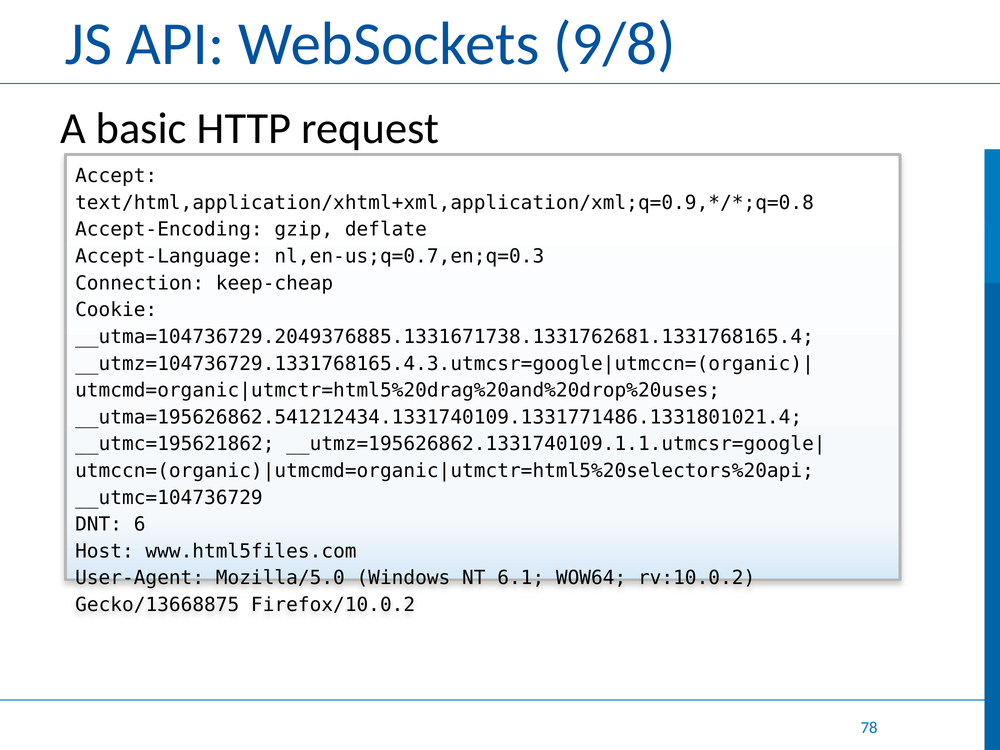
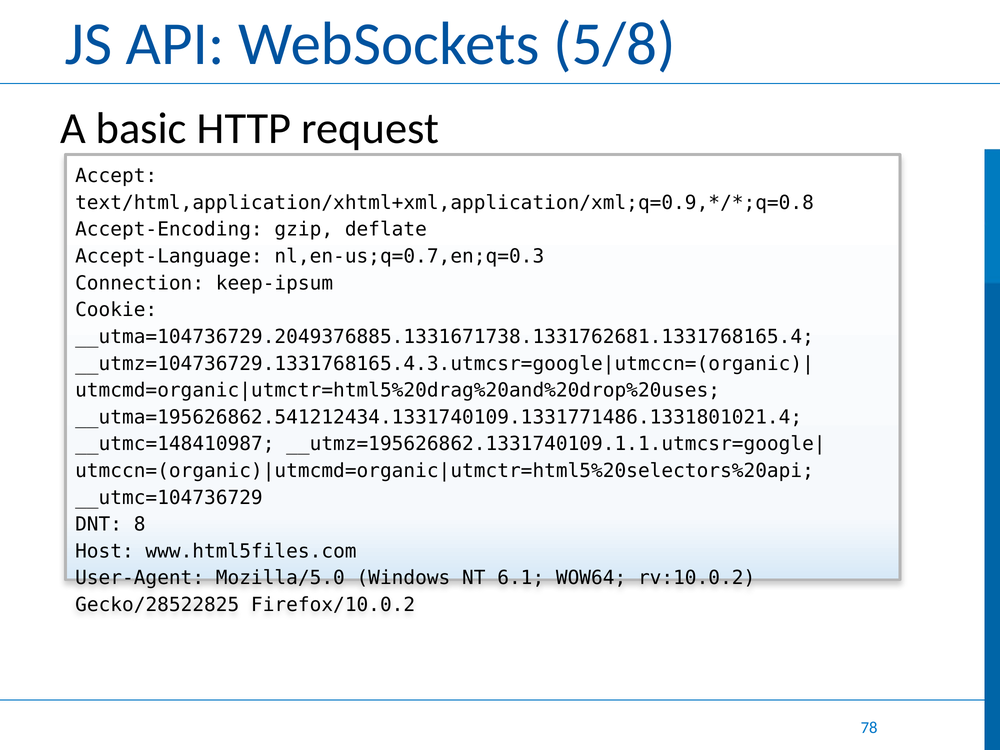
9/8: 9/8 -> 5/8
keep-cheap: keep-cheap -> keep-ipsum
__utmc=195621862: __utmc=195621862 -> __utmc=148410987
6: 6 -> 8
Gecko/13668875: Gecko/13668875 -> Gecko/28522825
